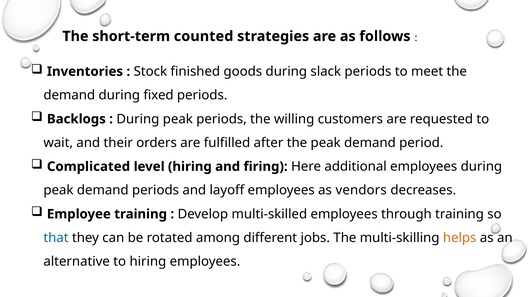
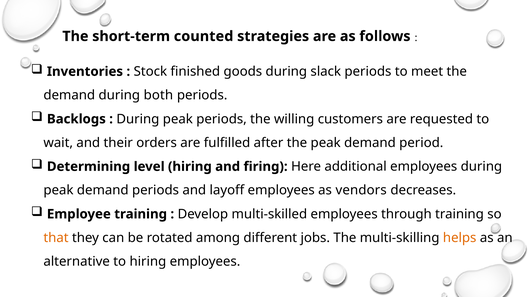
fixed: fixed -> both
Complicated: Complicated -> Determining
that colour: blue -> orange
